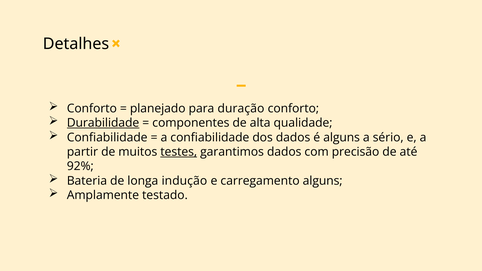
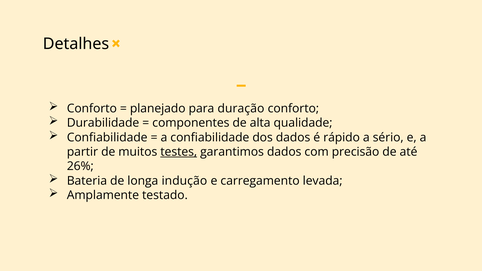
Durabilidade underline: present -> none
é alguns: alguns -> rápido
92%: 92% -> 26%
carregamento alguns: alguns -> levada
